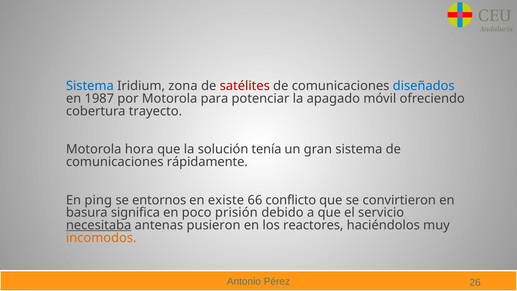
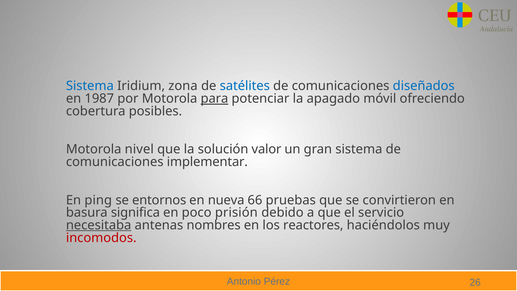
satélites colour: red -> blue
para underline: none -> present
trayecto: trayecto -> posibles
hora: hora -> nivel
tenía: tenía -> valor
rápidamente: rápidamente -> implementar
existe: existe -> nueva
conflicto: conflicto -> pruebas
pusieron: pusieron -> nombres
incomodos colour: orange -> red
